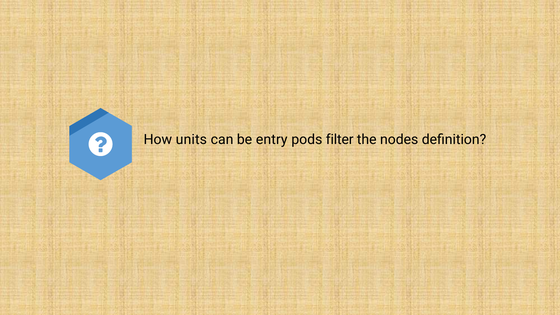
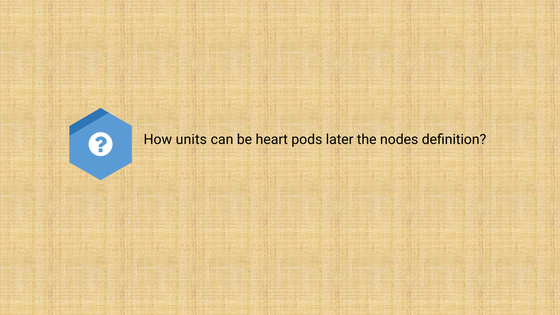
entry: entry -> heart
filter: filter -> later
